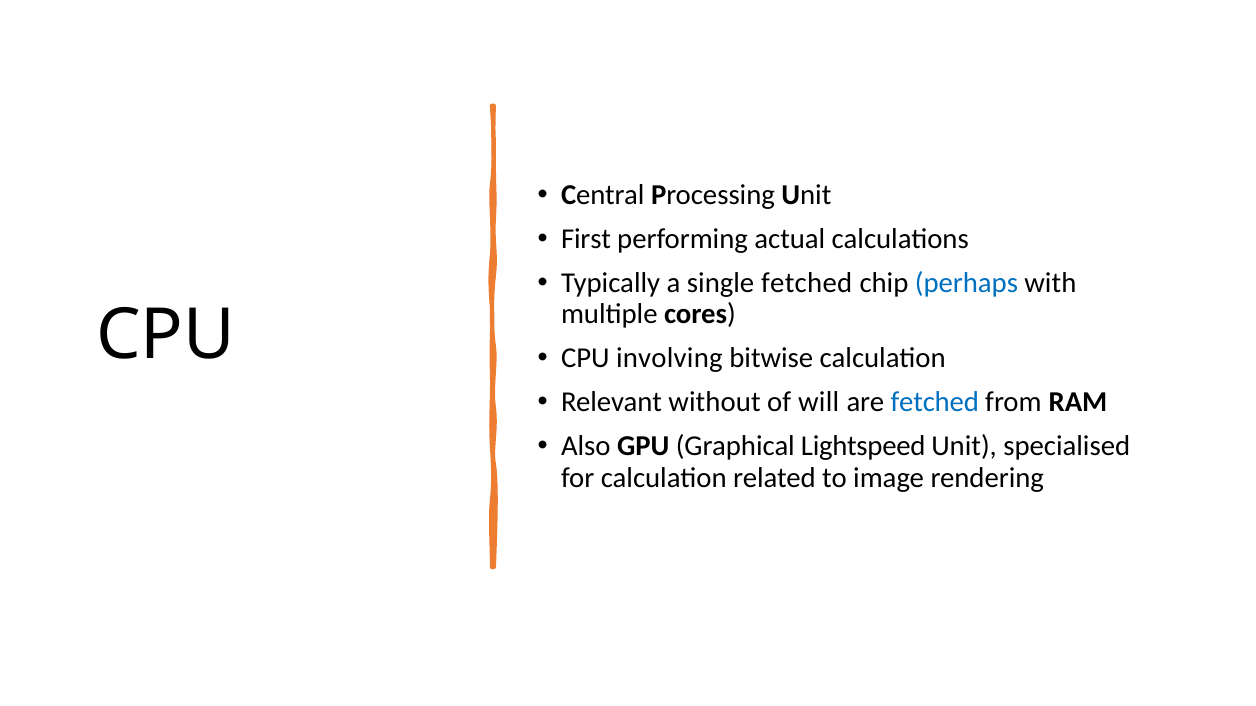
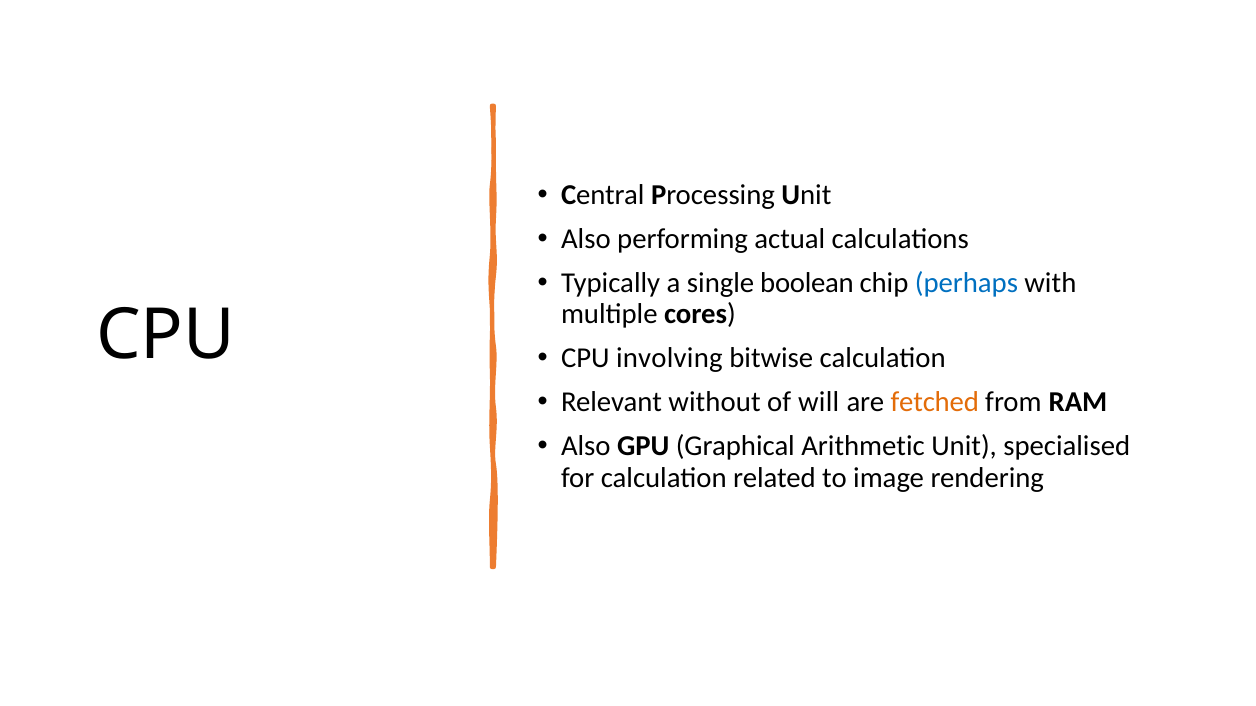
First at (586, 239): First -> Also
single fetched: fetched -> boolean
fetched at (935, 403) colour: blue -> orange
Lightspeed: Lightspeed -> Arithmetic
